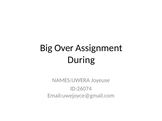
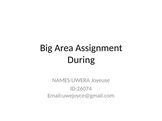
Over: Over -> Area
